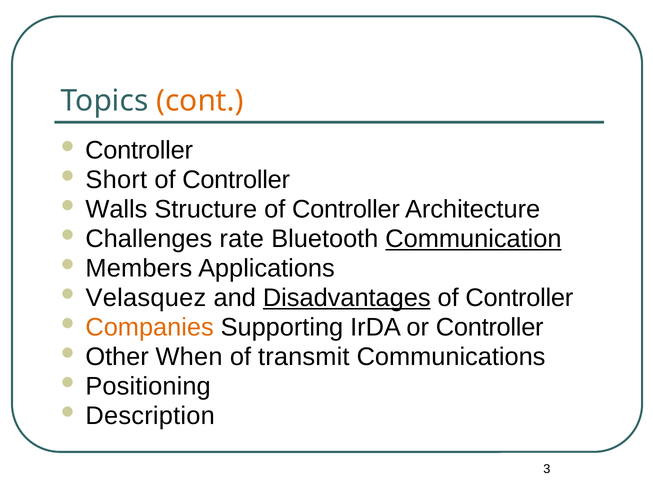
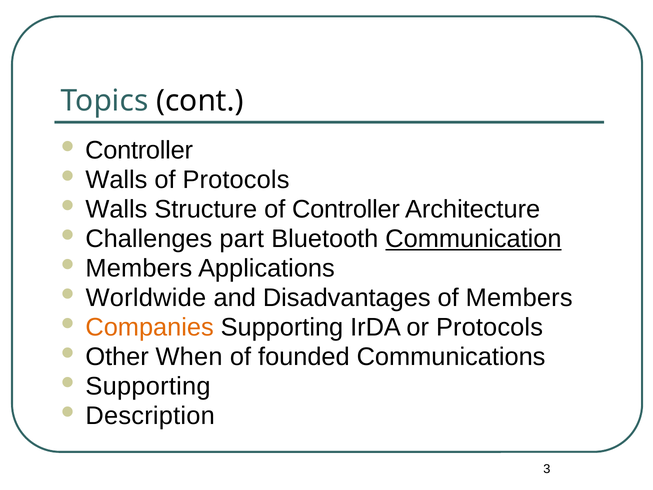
cont colour: orange -> black
Short at (116, 180): Short -> Walls
Controller at (236, 180): Controller -> Protocols
rate: rate -> part
Velasquez: Velasquez -> Worldwide
Disadvantages underline: present -> none
Controller at (519, 298): Controller -> Members
or Controller: Controller -> Protocols
transmit: transmit -> founded
Positioning at (148, 386): Positioning -> Supporting
